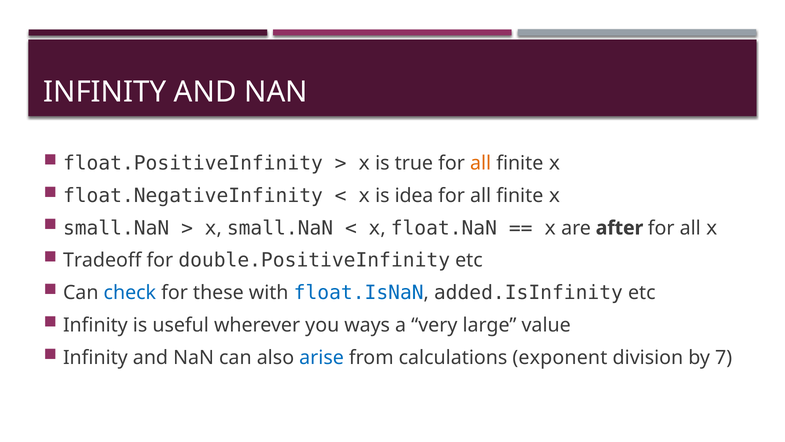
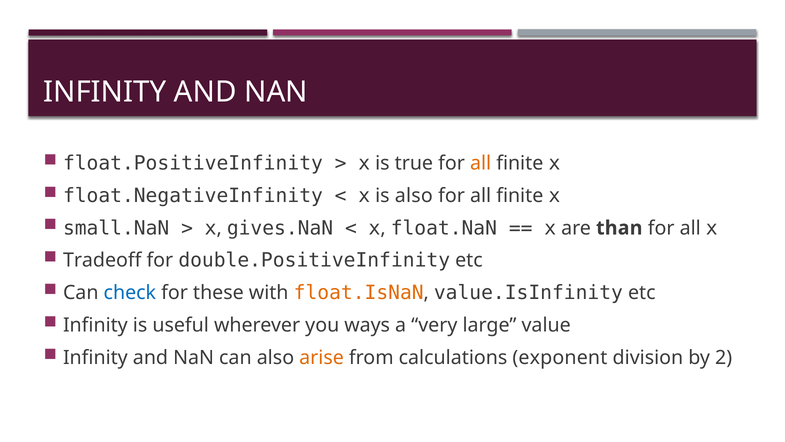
is idea: idea -> also
small.NaN at (280, 228): small.NaN -> gives.NaN
after: after -> than
float.IsNaN colour: blue -> orange
added.IsInfinity: added.IsInfinity -> value.IsInfinity
arise colour: blue -> orange
7: 7 -> 2
